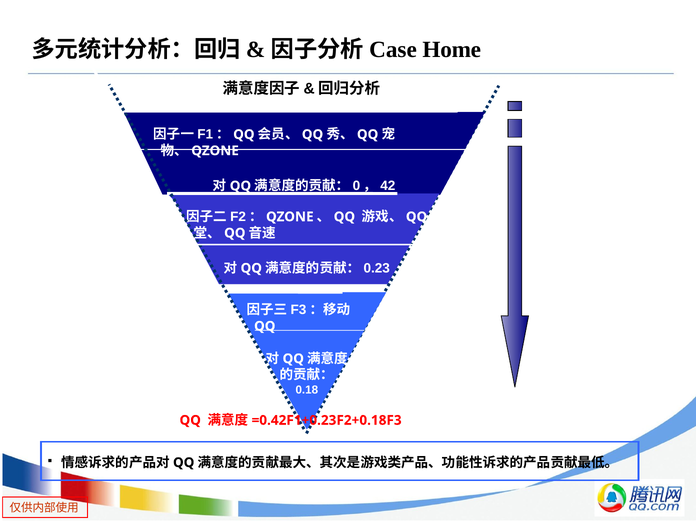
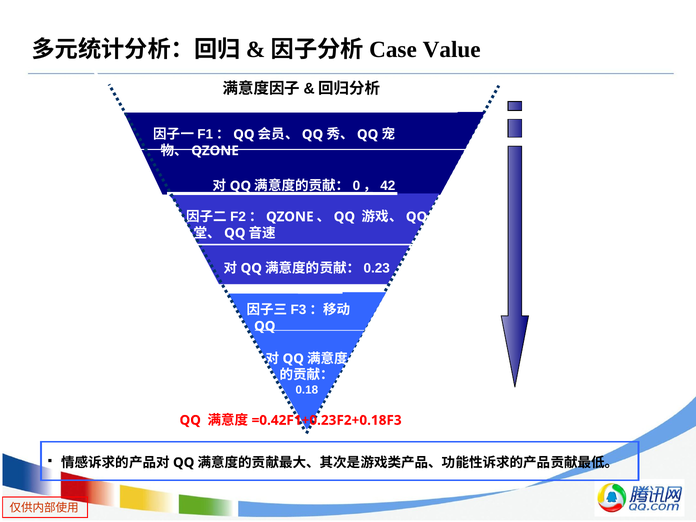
Home: Home -> Value
